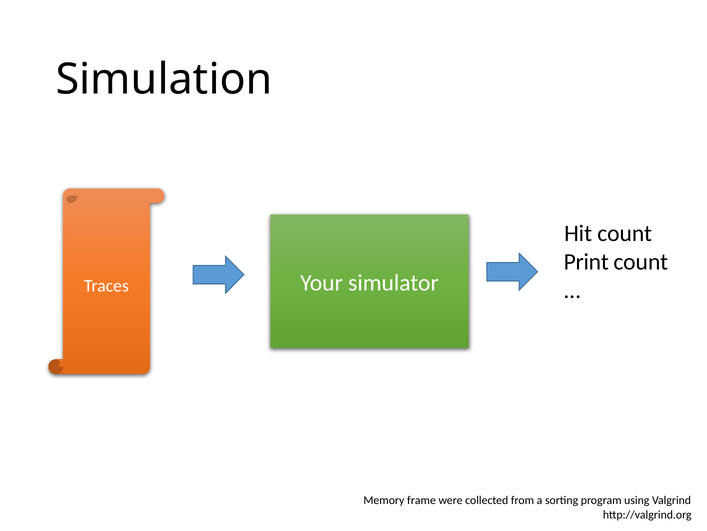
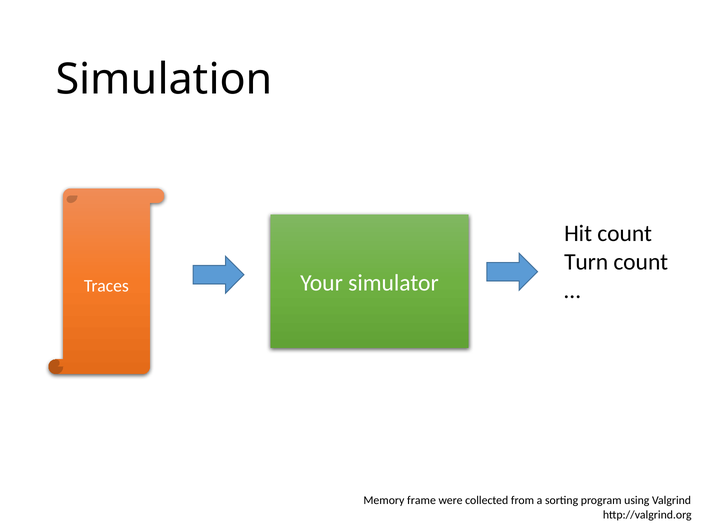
Print: Print -> Turn
